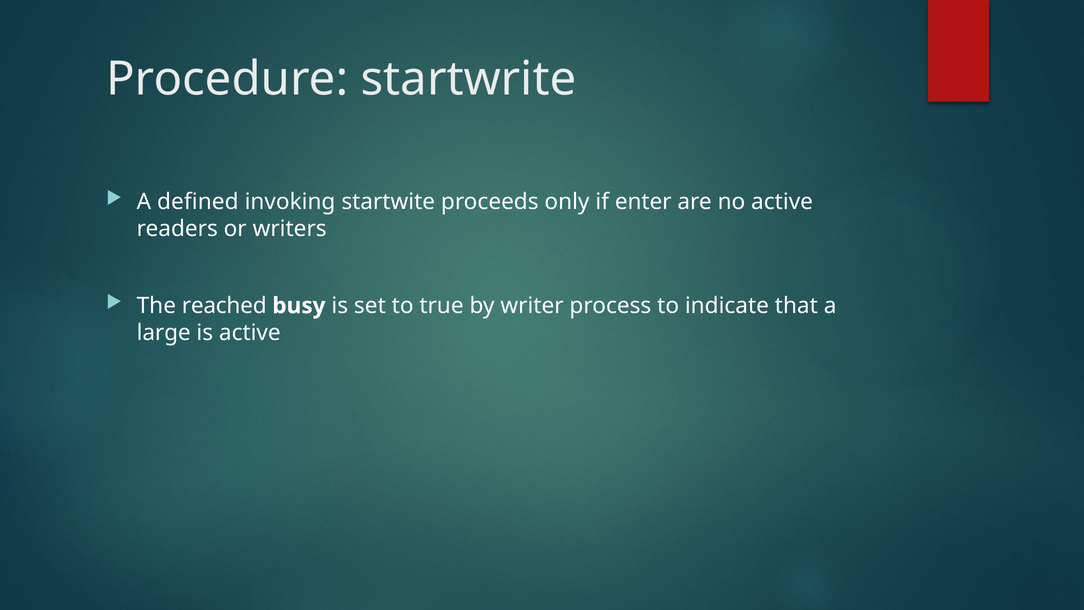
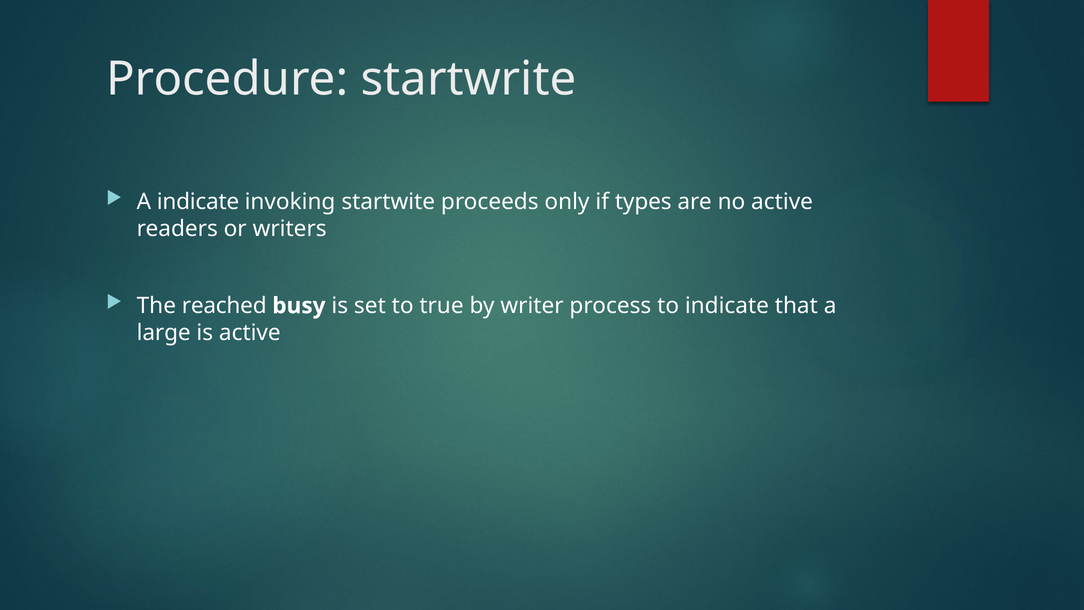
A defined: defined -> indicate
enter: enter -> types
